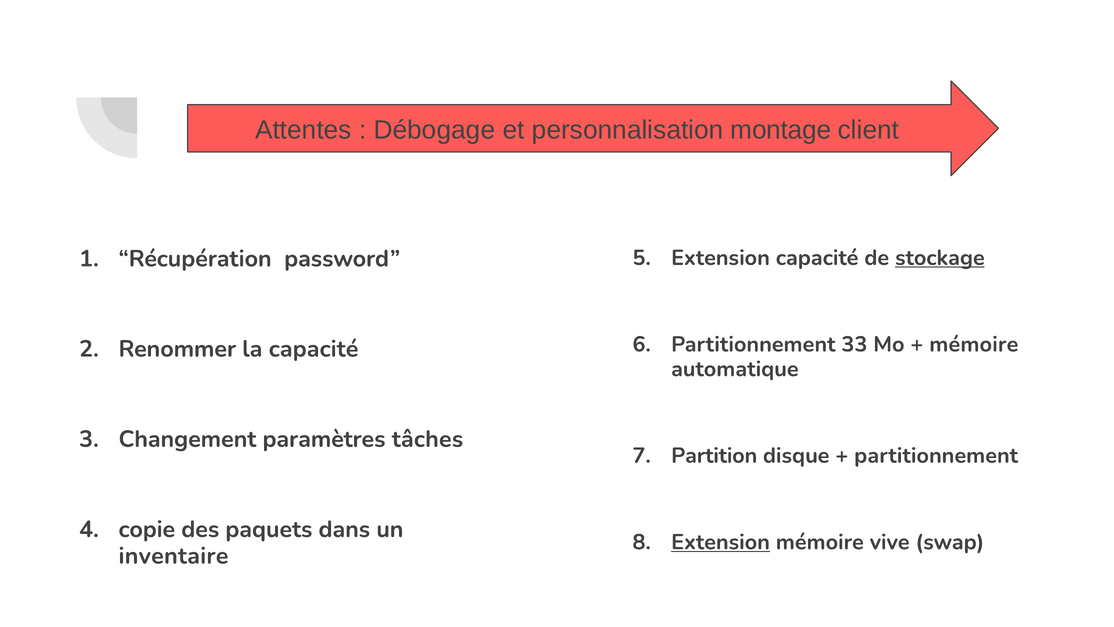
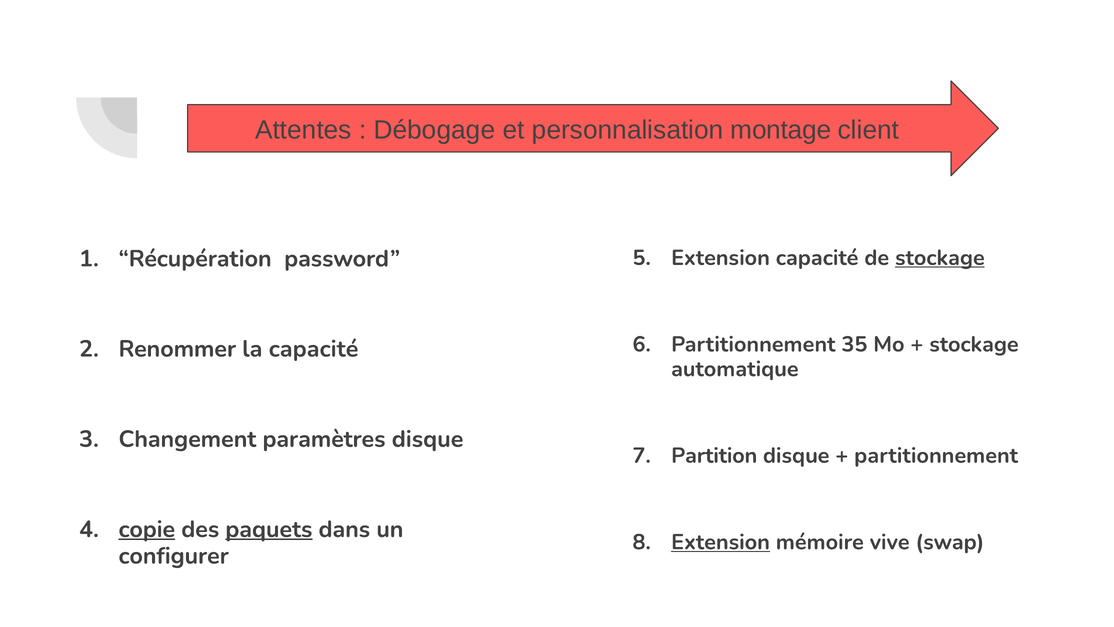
33: 33 -> 35
mémoire at (974, 344): mémoire -> stockage
paramètres tâches: tâches -> disque
copie underline: none -> present
paquets underline: none -> present
inventaire: inventaire -> configurer
